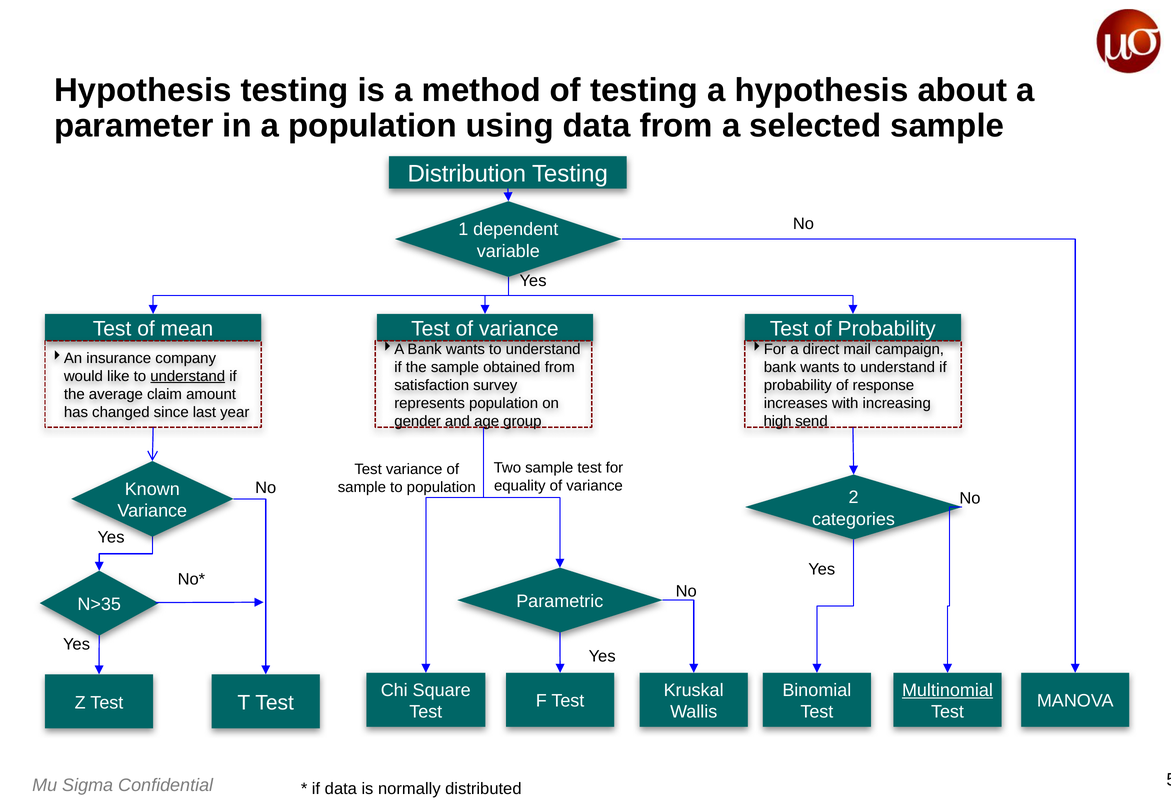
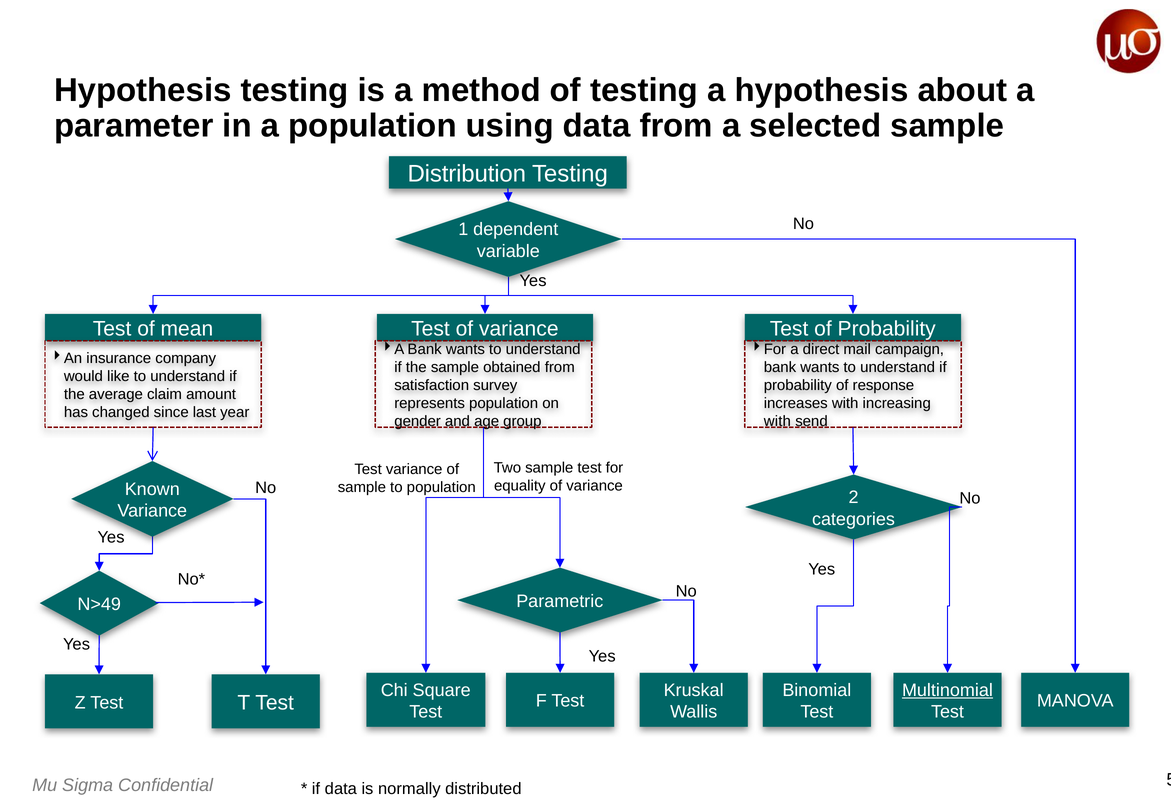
understand at (188, 376) underline: present -> none
high at (778, 421): high -> with
N>35: N>35 -> N>49
